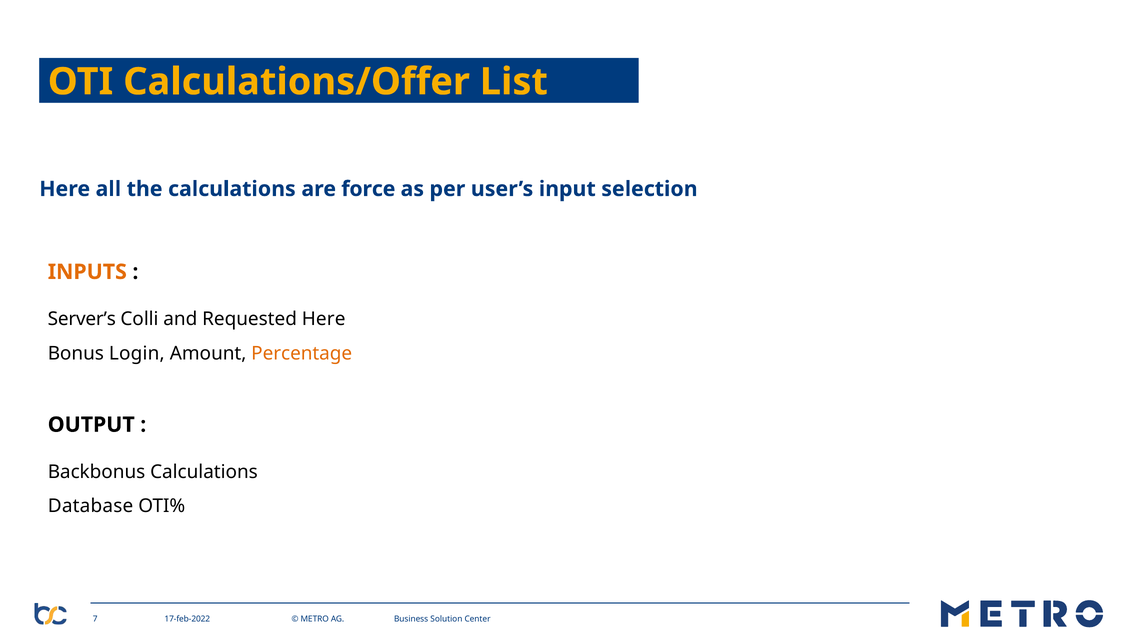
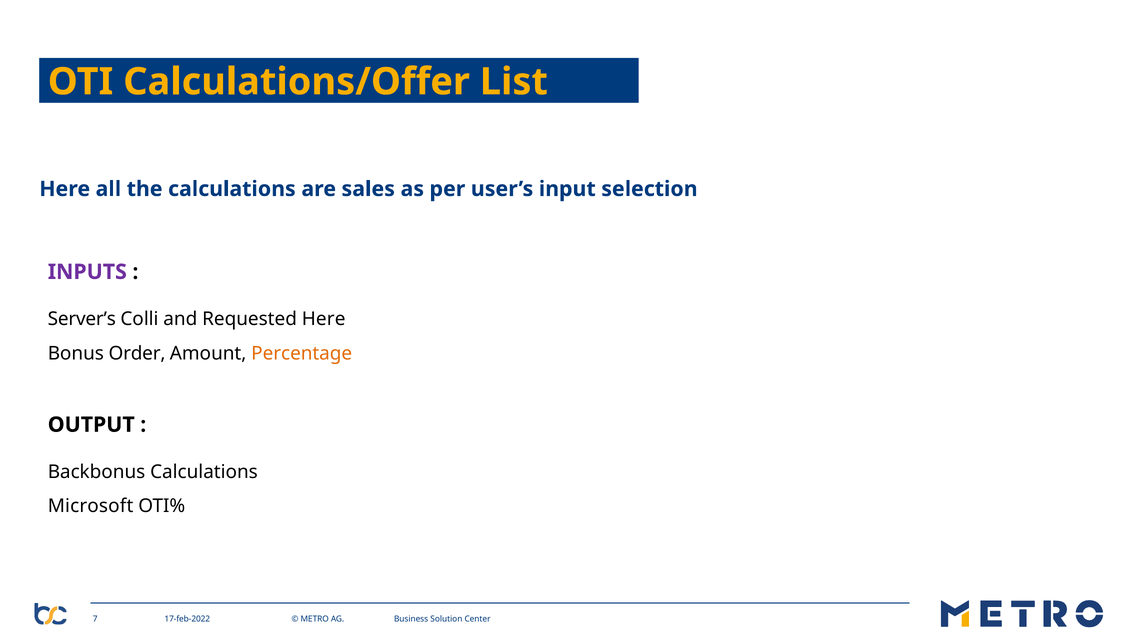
force: force -> sales
INPUTS colour: orange -> purple
Login: Login -> Order
Database: Database -> Microsoft
